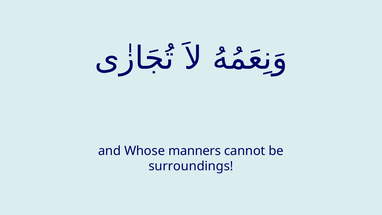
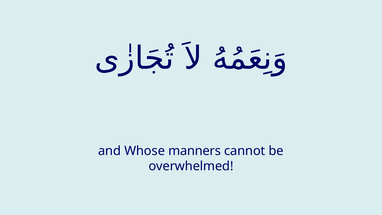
surroundings: surroundings -> overwhelmed
